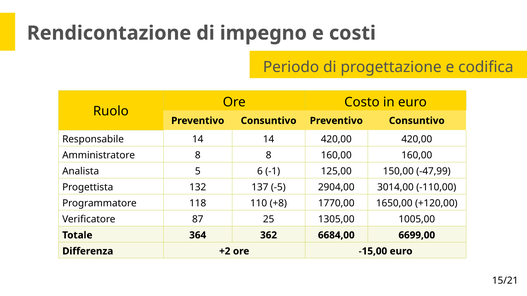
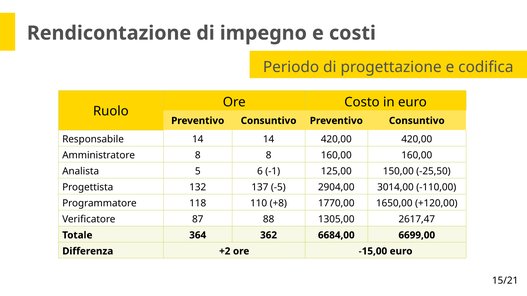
-47,99: -47,99 -> -25,50
25: 25 -> 88
1005,00: 1005,00 -> 2617,47
